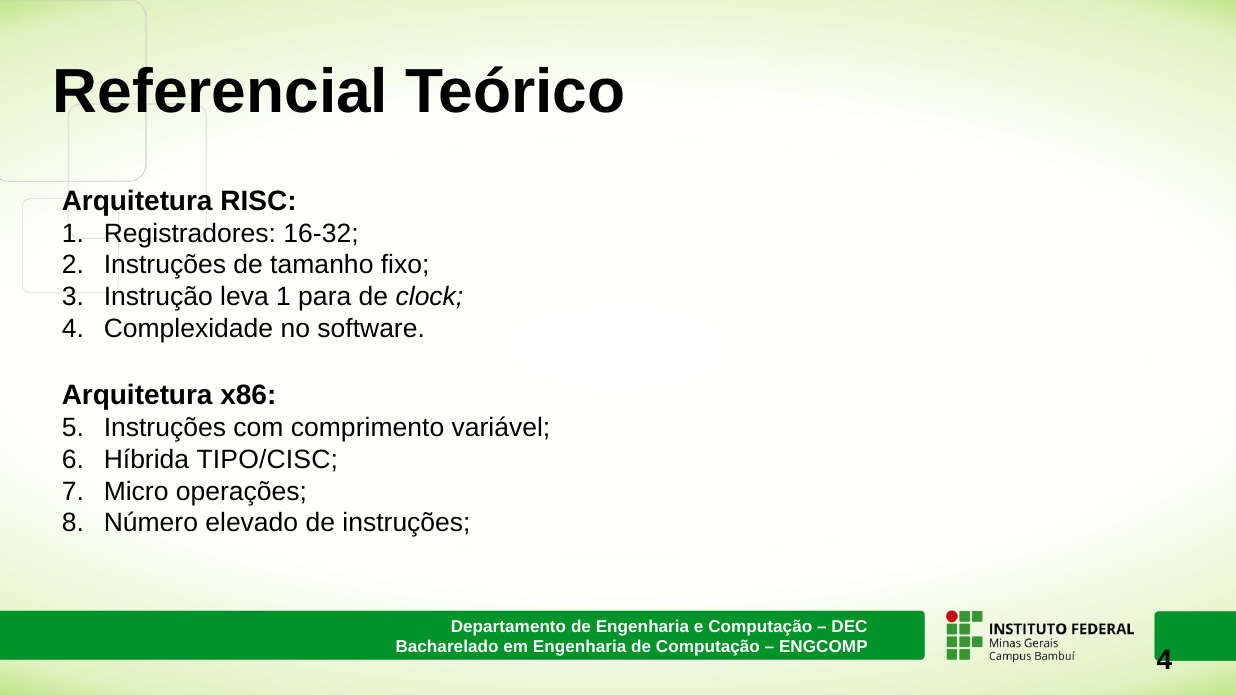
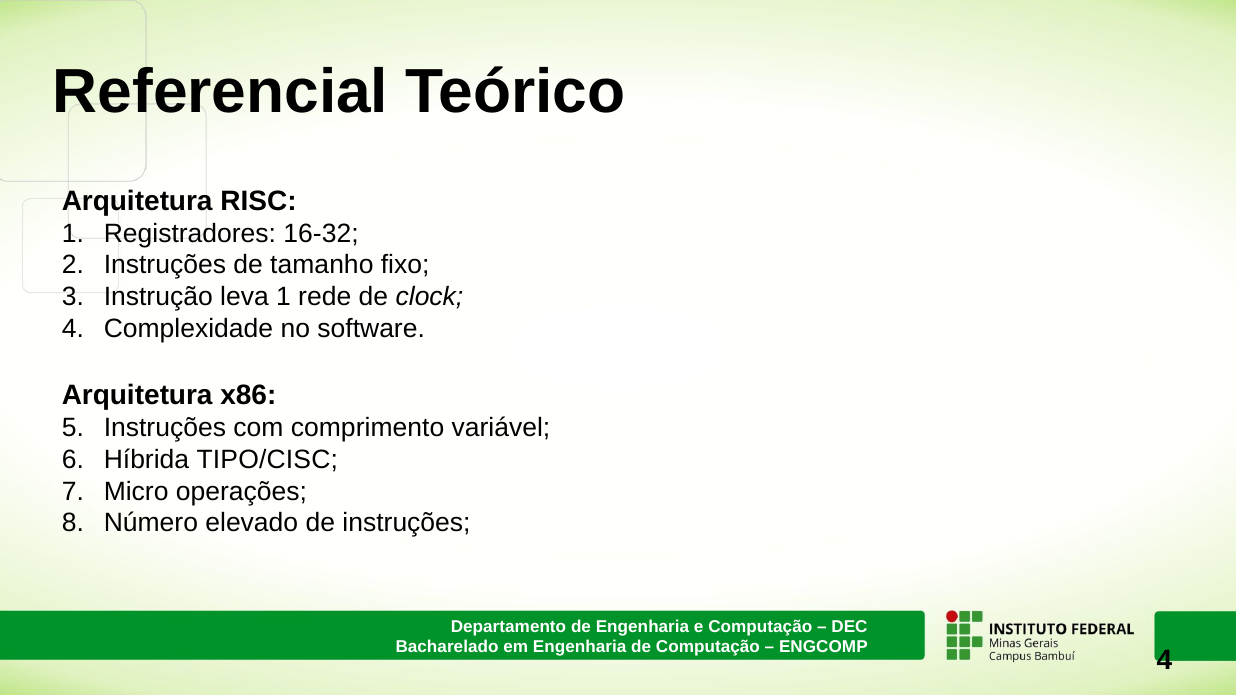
para: para -> rede
